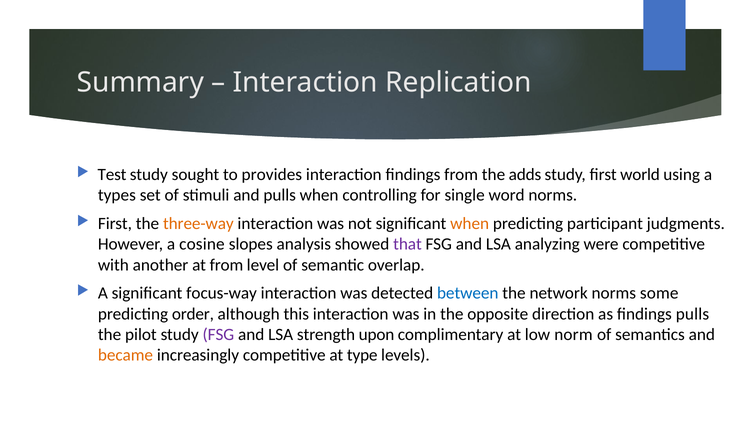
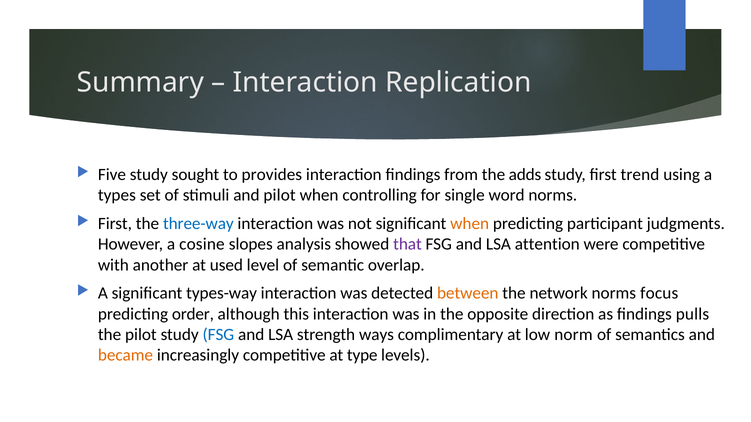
Test: Test -> Five
world: world -> trend
and pulls: pulls -> pilot
three-way colour: orange -> blue
analyzing: analyzing -> attention
at from: from -> used
focus-way: focus-way -> types-way
between colour: blue -> orange
some: some -> focus
FSG at (218, 335) colour: purple -> blue
upon: upon -> ways
